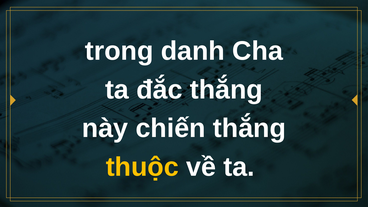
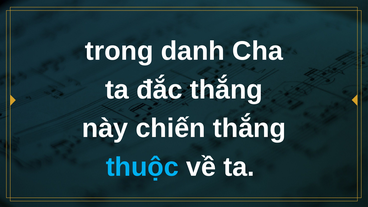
thuộc colour: yellow -> light blue
